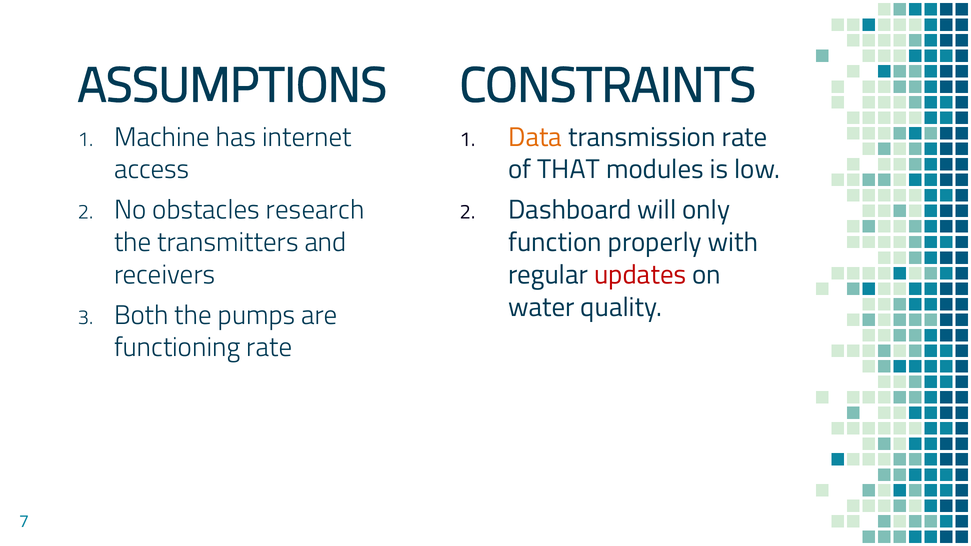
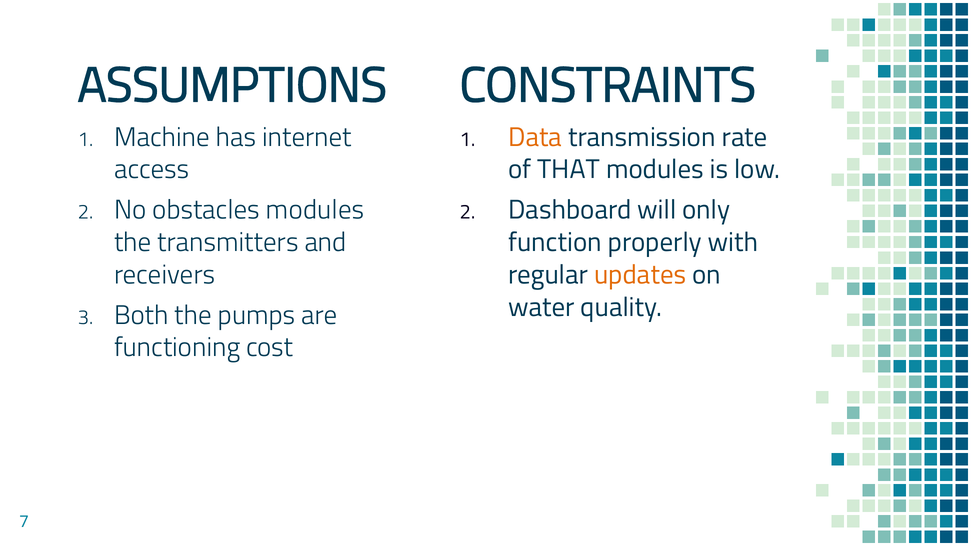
obstacles research: research -> modules
updates colour: red -> orange
functioning rate: rate -> cost
